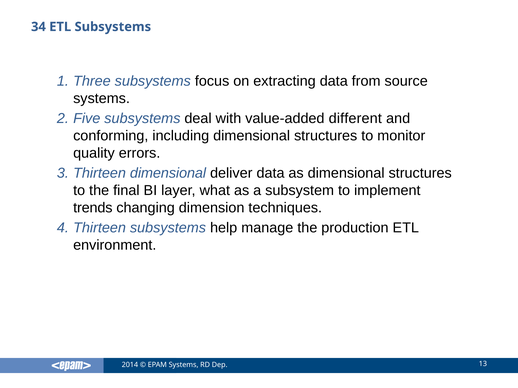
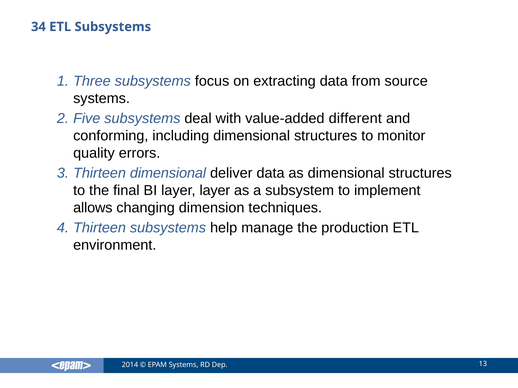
layer what: what -> layer
trends: trends -> allows
